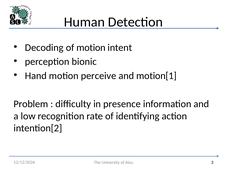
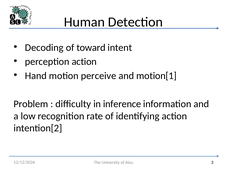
of motion: motion -> toward
perception bionic: bionic -> action
presence: presence -> inference
